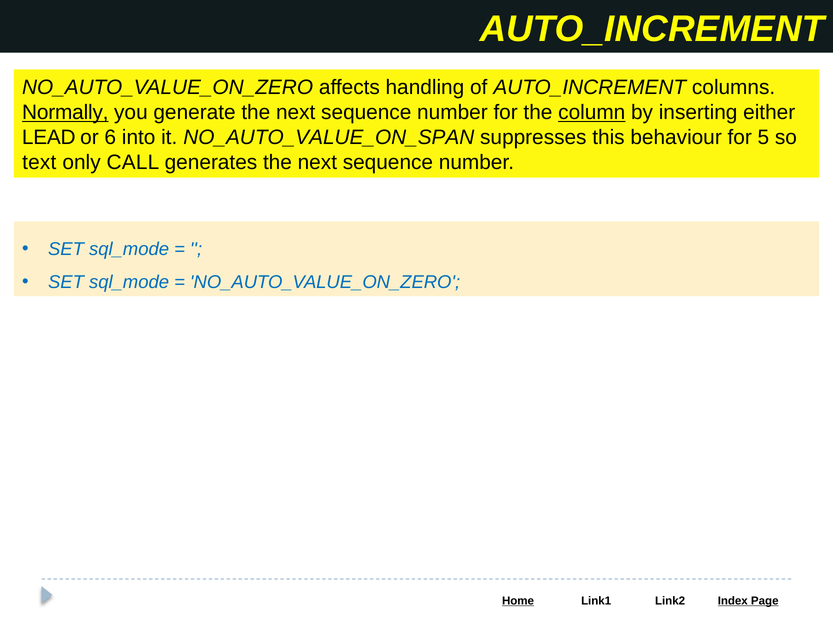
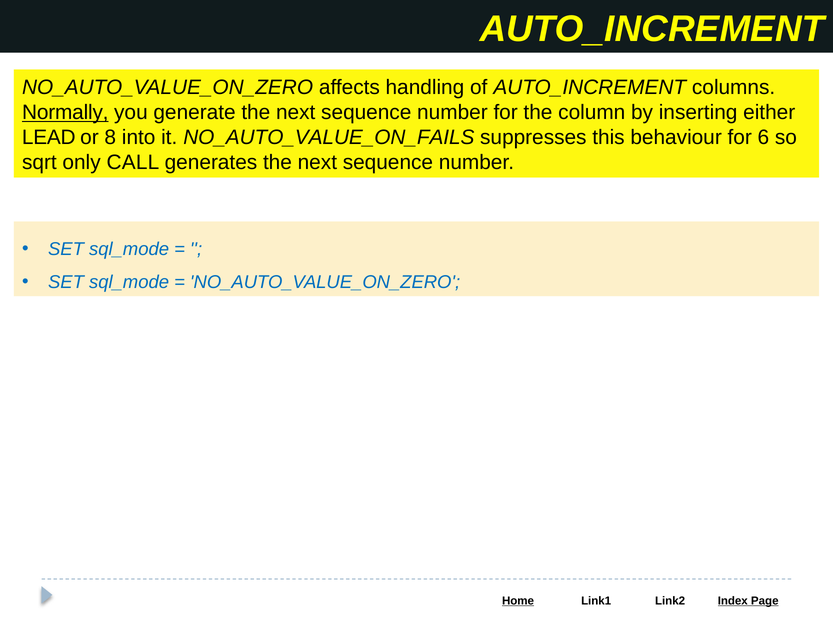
column underline: present -> none
6: 6 -> 8
NO_AUTO_VALUE_ON_SPAN: NO_AUTO_VALUE_ON_SPAN -> NO_AUTO_VALUE_ON_FAILS
5: 5 -> 6
text: text -> sqrt
